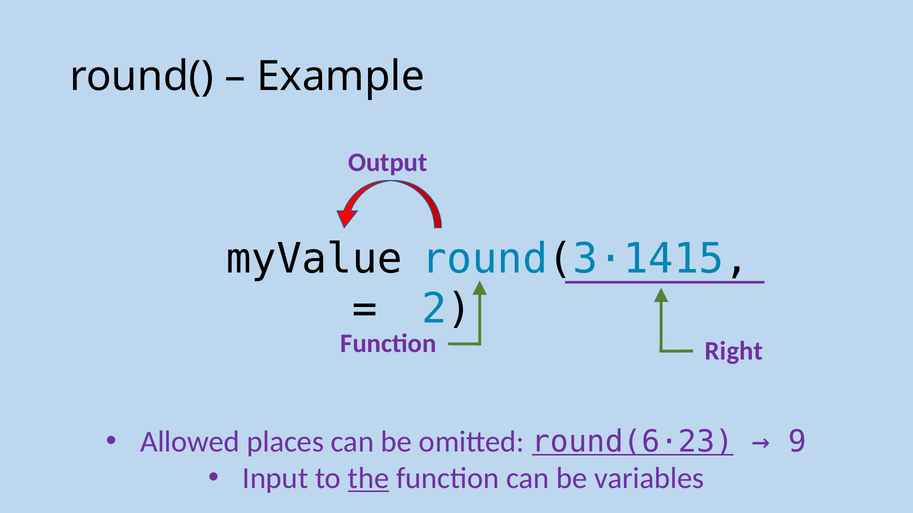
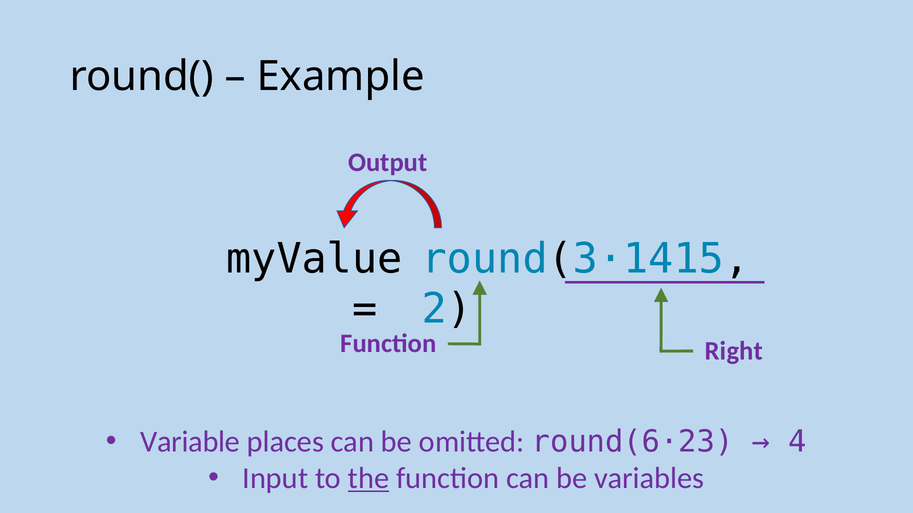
Allowed: Allowed -> Variable
round(6·23 underline: present -> none
9: 9 -> 4
